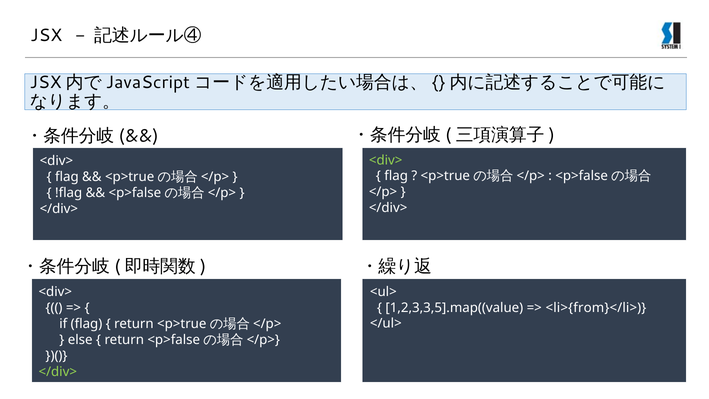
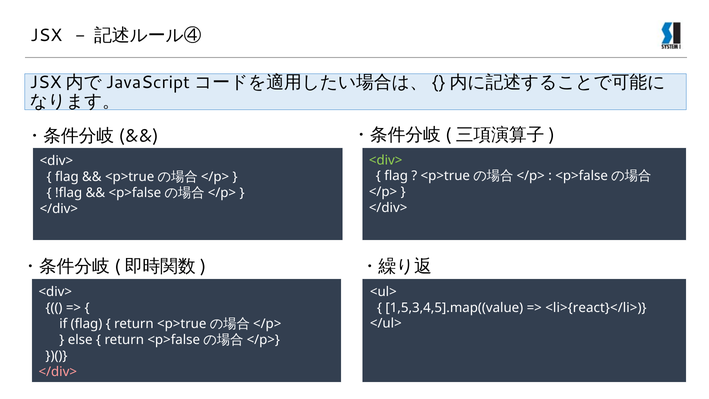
1,2,3,3,5].map((value: 1,2,3,3,5].map((value -> 1,5,3,4,5].map((value
<li>{from}</li>: <li>{from}</li> -> <li>{react}</li>
</div> at (58, 372) colour: light green -> pink
